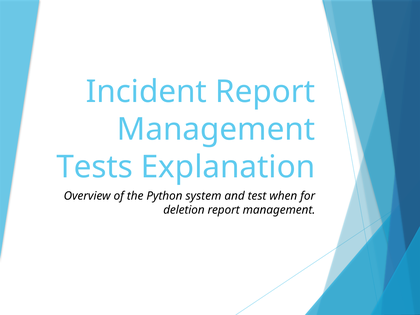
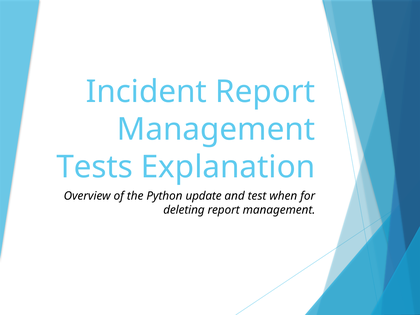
system: system -> update
deletion: deletion -> deleting
